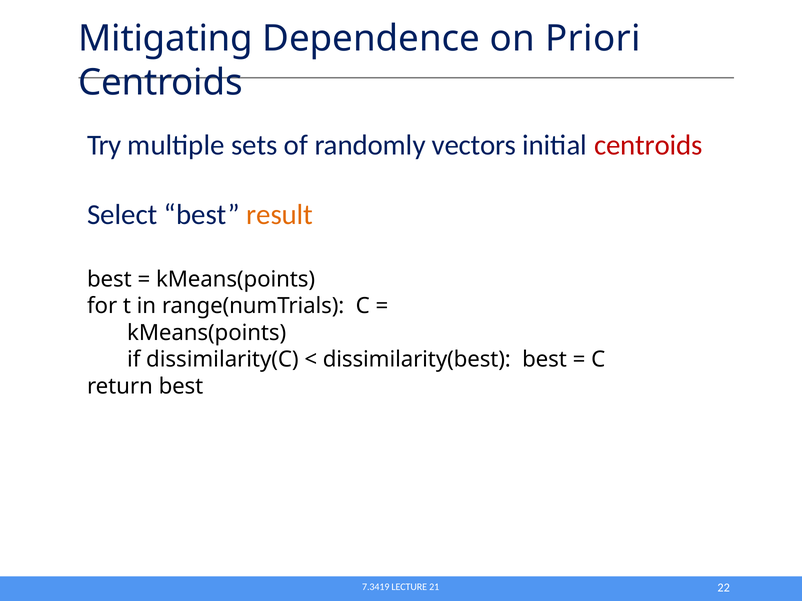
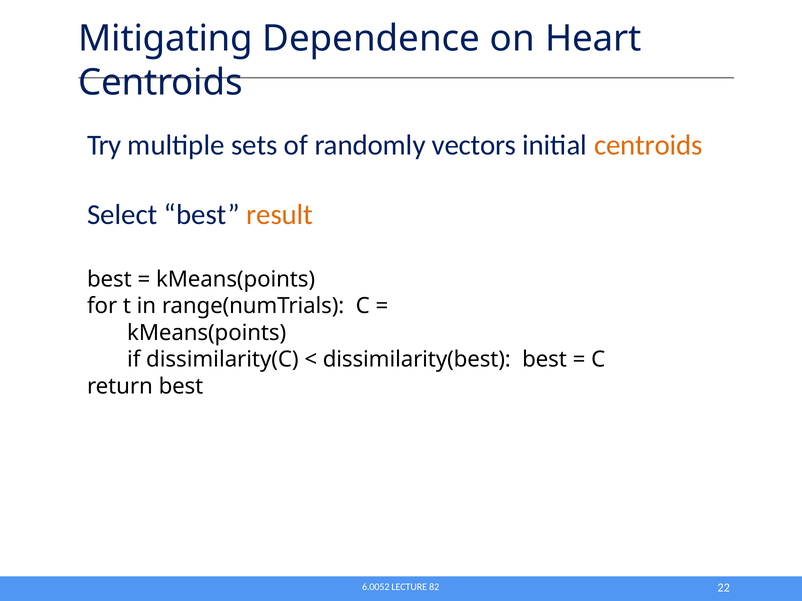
Priori: Priori -> Heart
centroids at (648, 145) colour: red -> orange
7.3419: 7.3419 -> 6.0052
21: 21 -> 82
